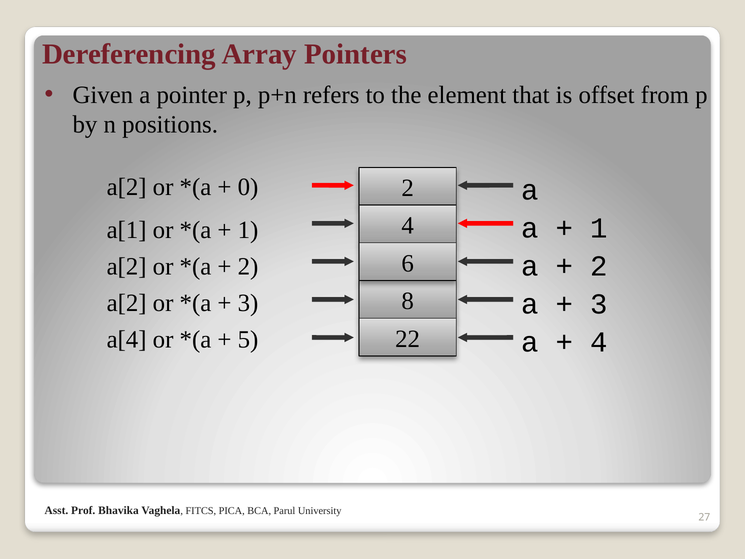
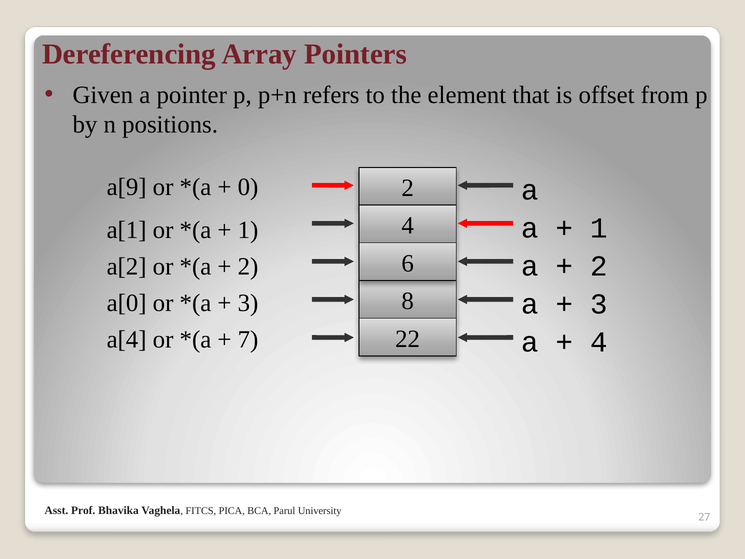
a[2 at (127, 187): a[2 -> a[9
a[2 at (127, 303): a[2 -> a[0
5: 5 -> 7
